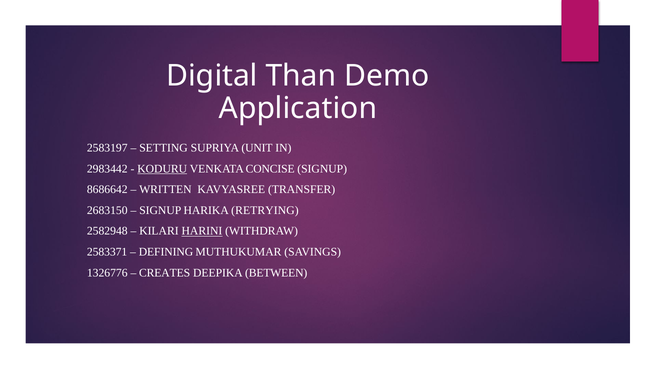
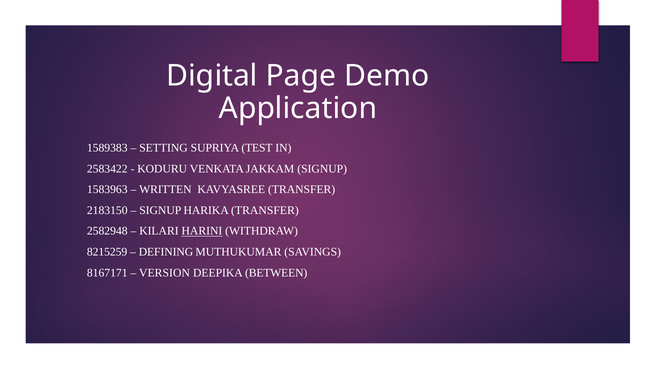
Than: Than -> Page
2583197: 2583197 -> 1589383
UNIT: UNIT -> TEST
2983442: 2983442 -> 2583422
KODURU underline: present -> none
CONCISE: CONCISE -> JAKKAM
8686642: 8686642 -> 1583963
2683150: 2683150 -> 2183150
HARIKA RETRYING: RETRYING -> TRANSFER
2583371: 2583371 -> 8215259
1326776: 1326776 -> 8167171
CREATES: CREATES -> VERSION
